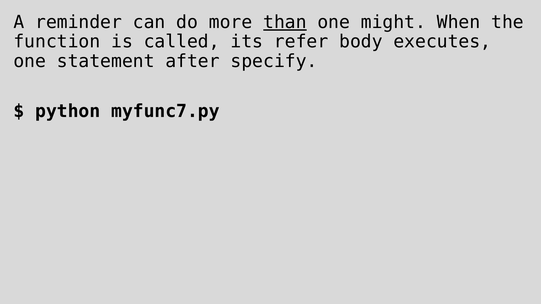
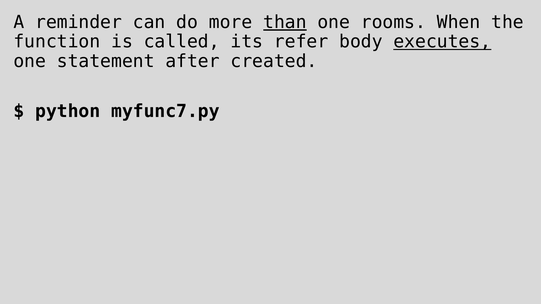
might: might -> rooms
executes underline: none -> present
specify: specify -> created
